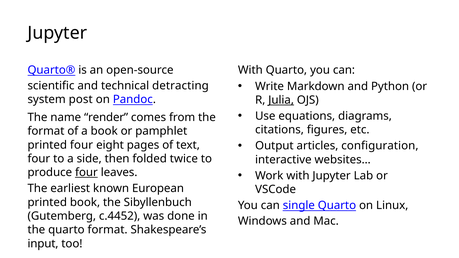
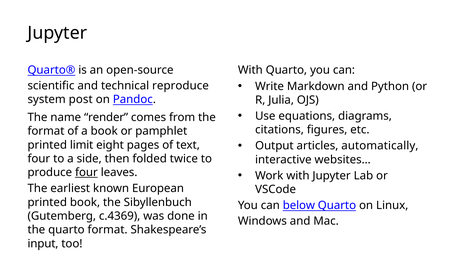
detracting: detracting -> reproduce
Julia underline: present -> none
configuration: configuration -> automatically
printed four: four -> limit
single: single -> below
c.4452: c.4452 -> c.4369
